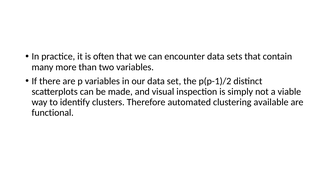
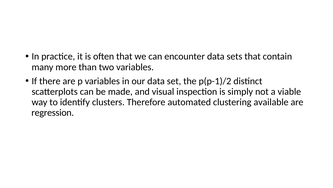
functional: functional -> regression
